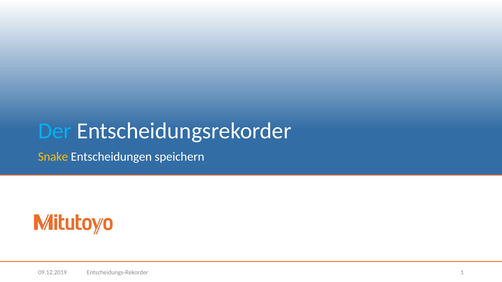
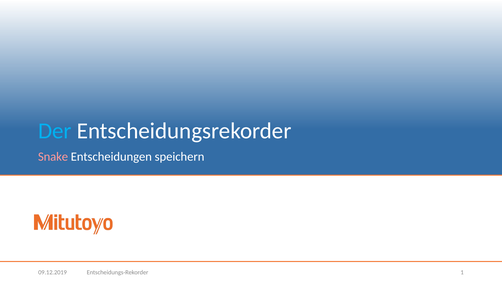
Snake colour: yellow -> pink
